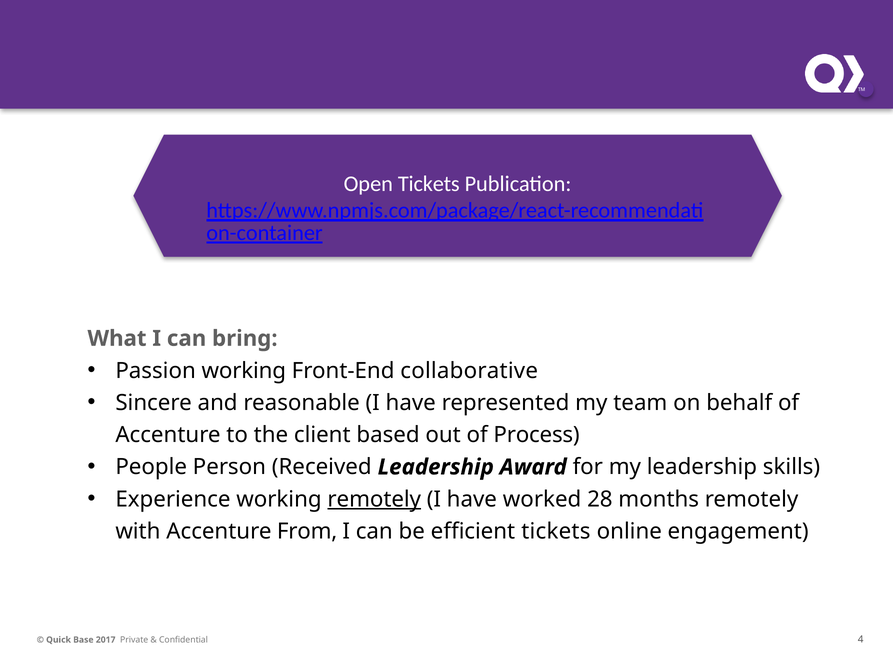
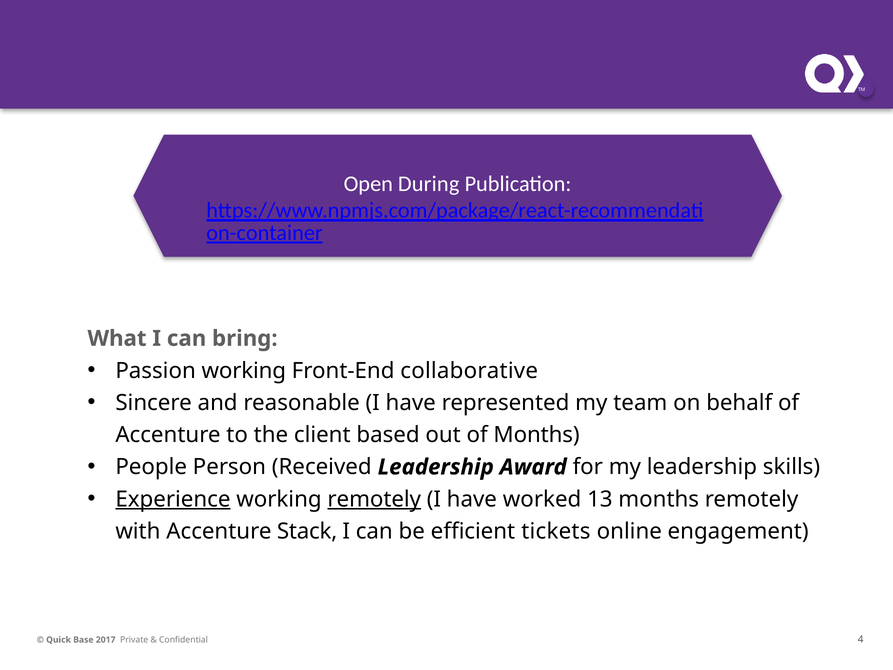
Open Tickets: Tickets -> During
of Process: Process -> Months
Experience underline: none -> present
28: 28 -> 13
From: From -> Stack
